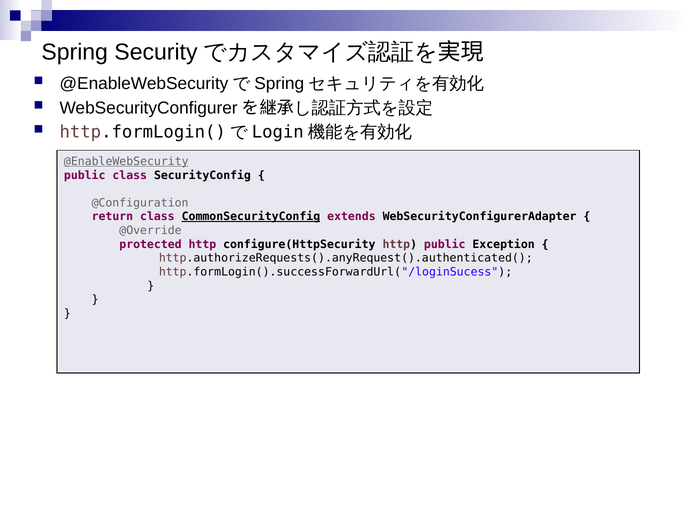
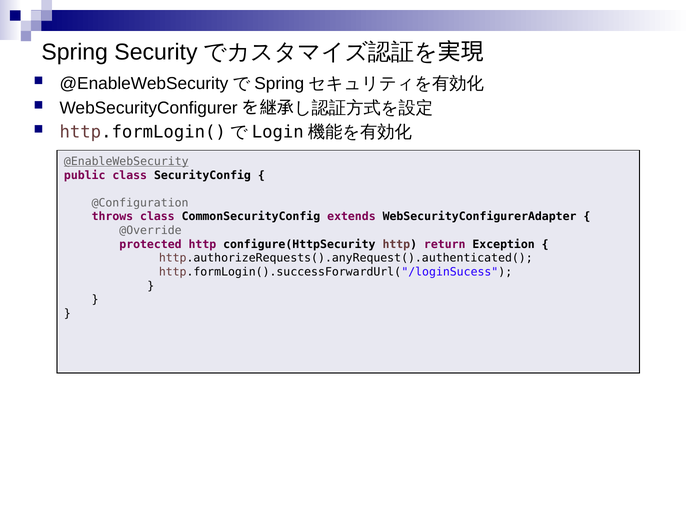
return: return -> throws
CommonSecurityConfig underline: present -> none
http public: public -> return
